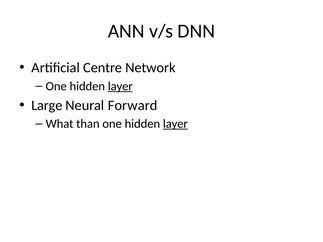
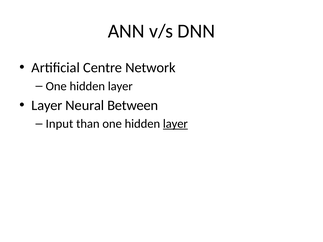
layer at (120, 86) underline: present -> none
Large at (47, 105): Large -> Layer
Forward: Forward -> Between
What: What -> Input
